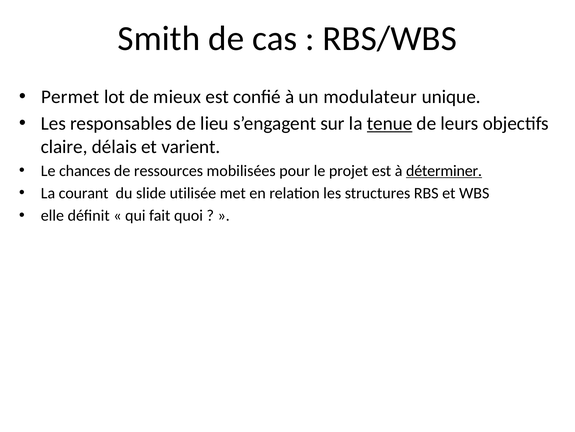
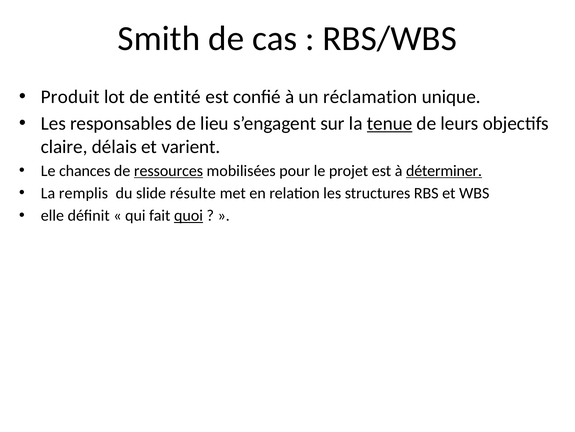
Permet: Permet -> Produit
mieux: mieux -> entité
modulateur: modulateur -> réclamation
ressources underline: none -> present
courant: courant -> remplis
utilisée: utilisée -> résulte
quoi underline: none -> present
